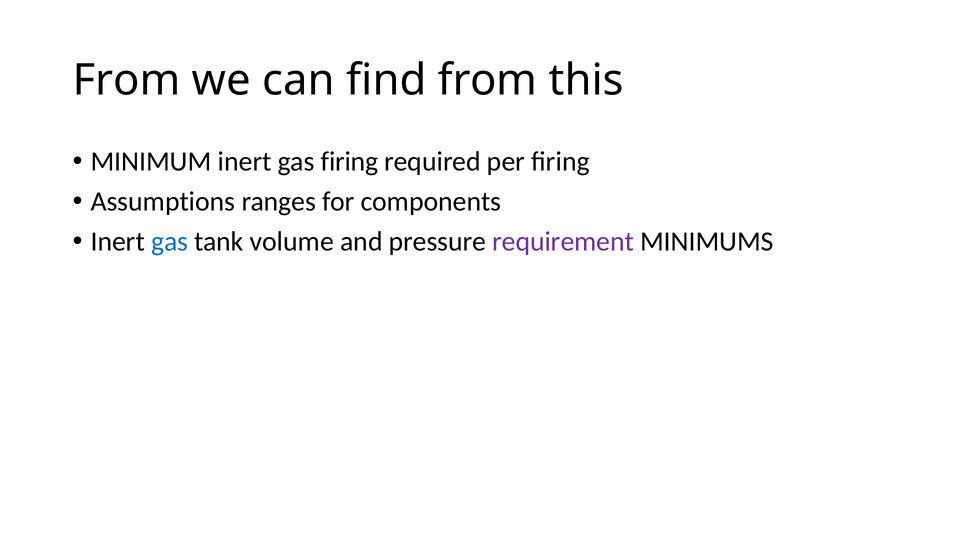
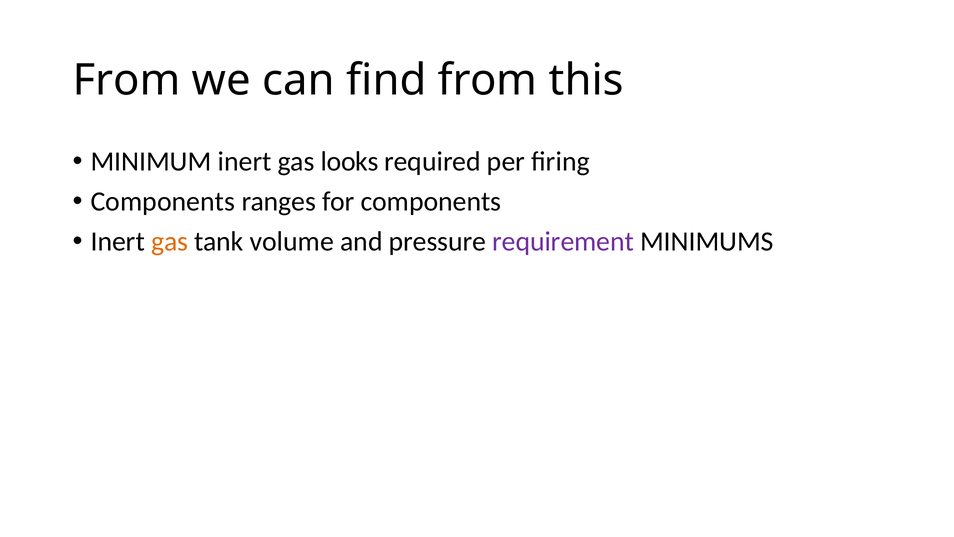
gas firing: firing -> looks
Assumptions at (163, 201): Assumptions -> Components
gas at (170, 241) colour: blue -> orange
